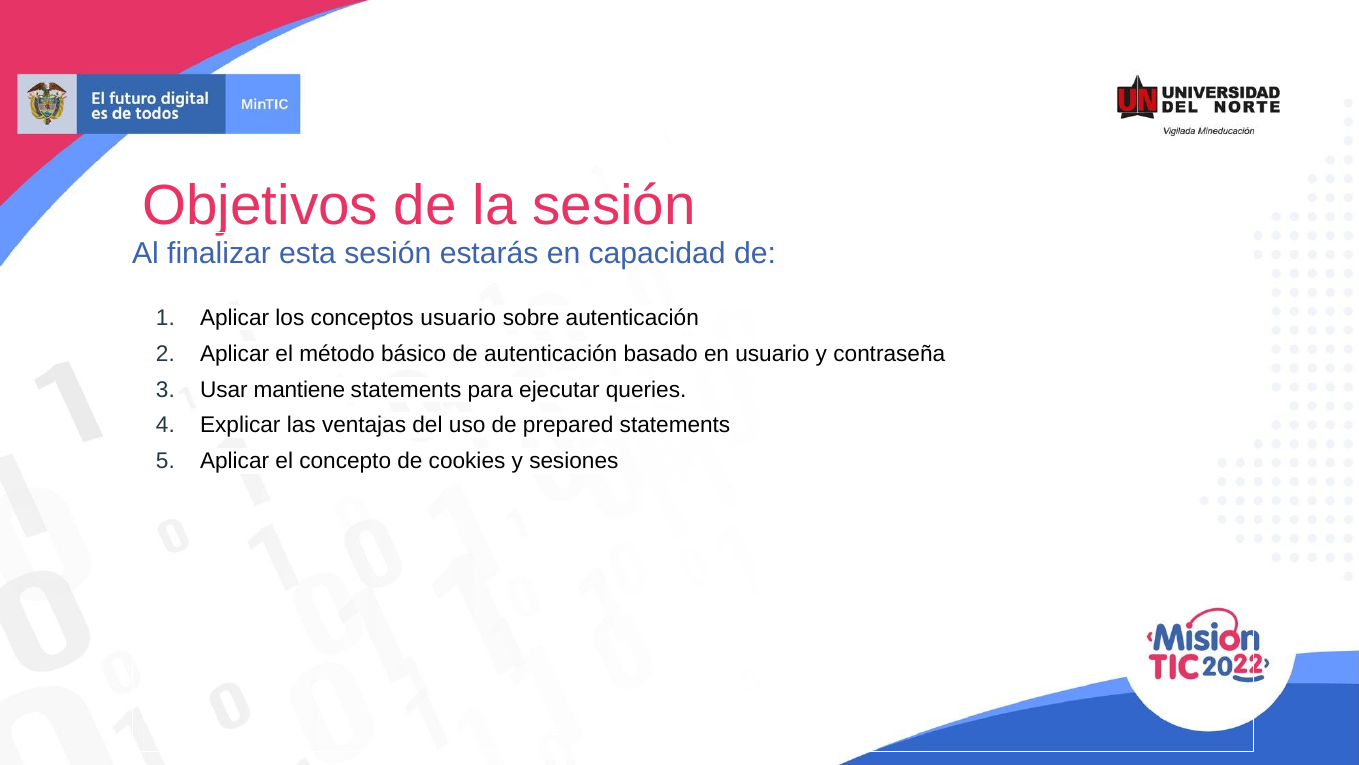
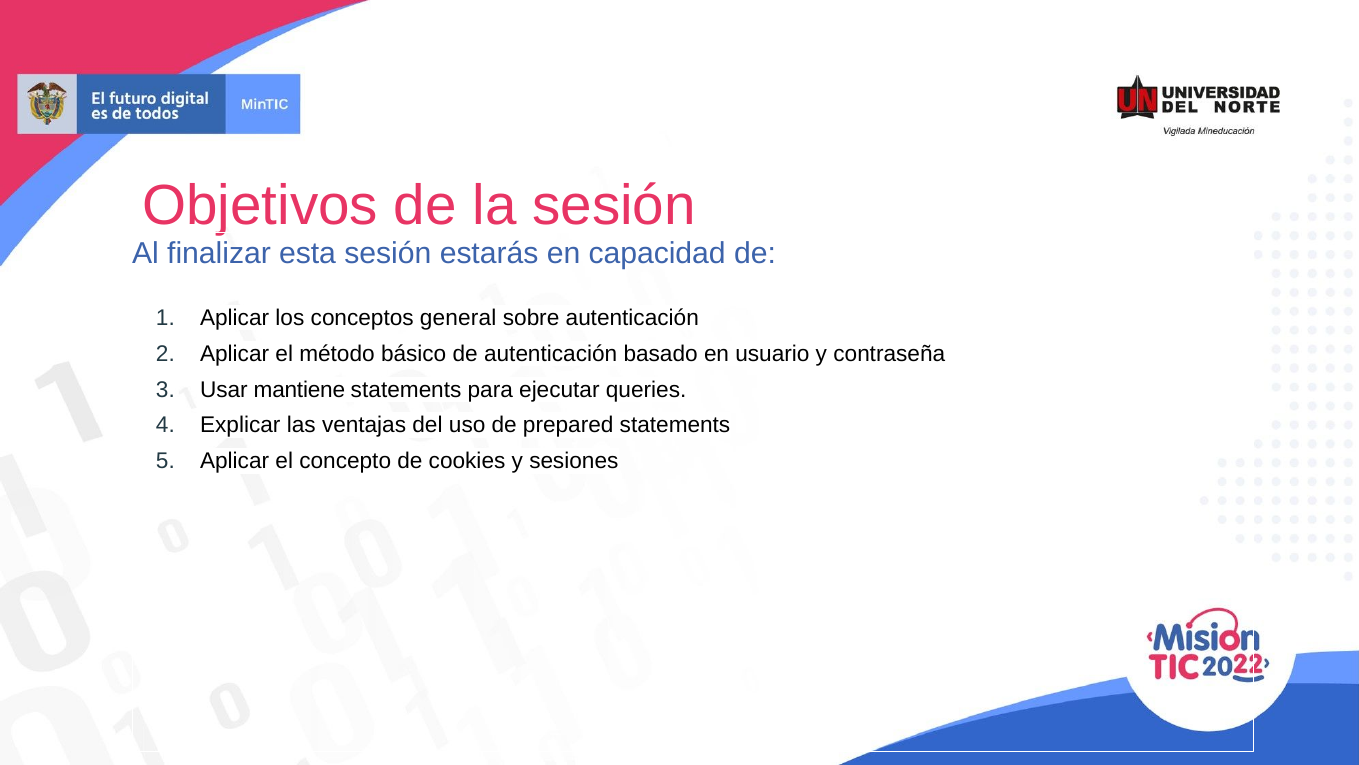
conceptos usuario: usuario -> general
